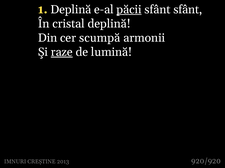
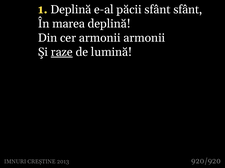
păcii underline: present -> none
cristal: cristal -> marea
cer scumpă: scumpă -> armonii
